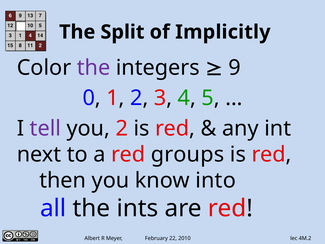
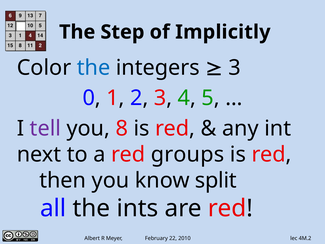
Split: Split -> Step
the at (94, 68) colour: purple -> blue
9 at (234, 68): 9 -> 3
you 2: 2 -> 8
into: into -> split
